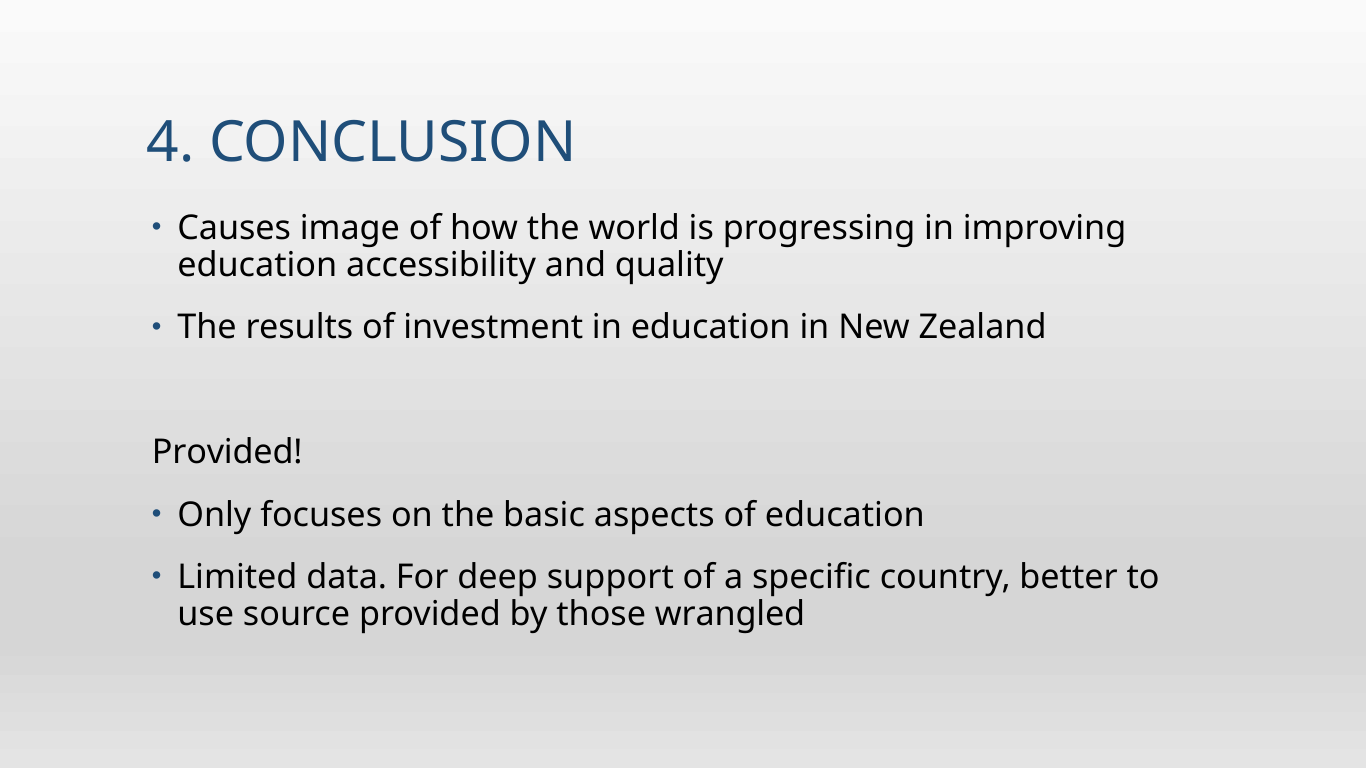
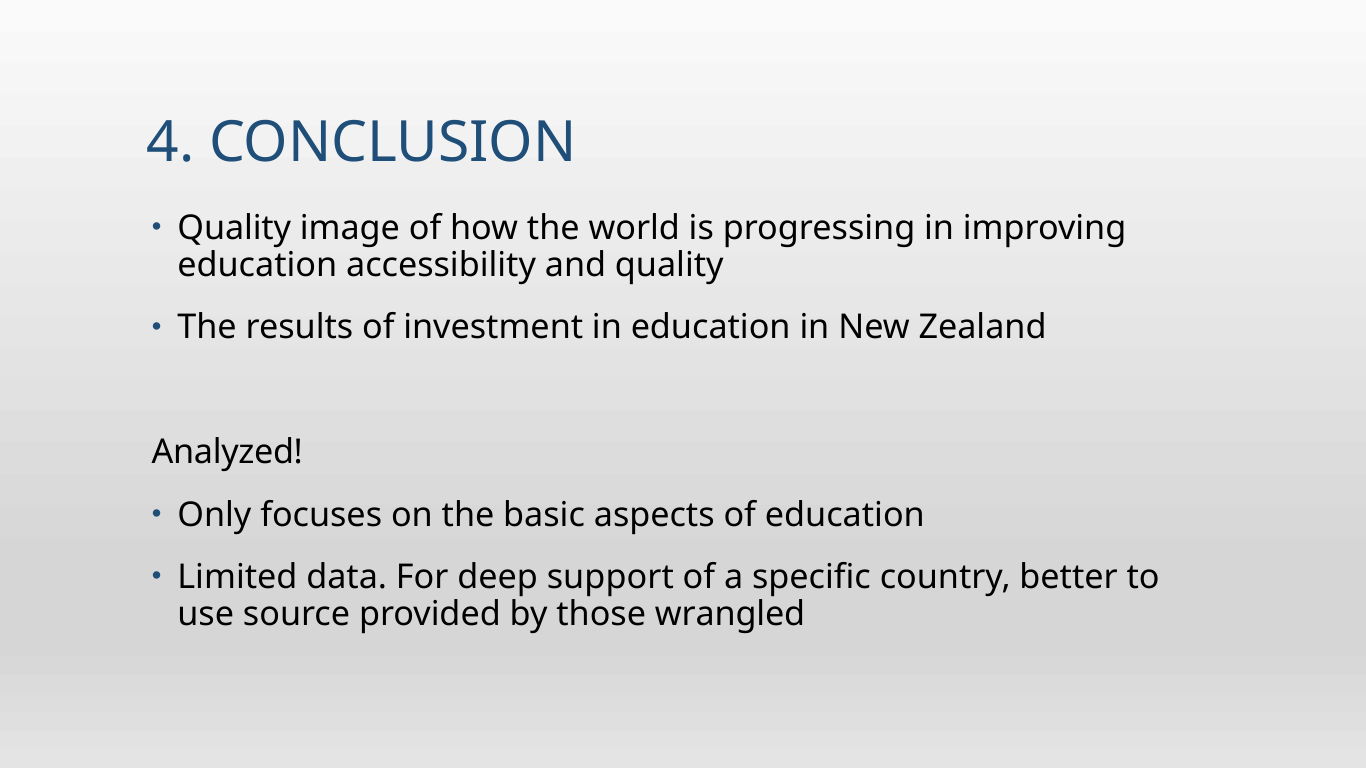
Causes at (234, 228): Causes -> Quality
Provided at (227, 453): Provided -> Analyzed
